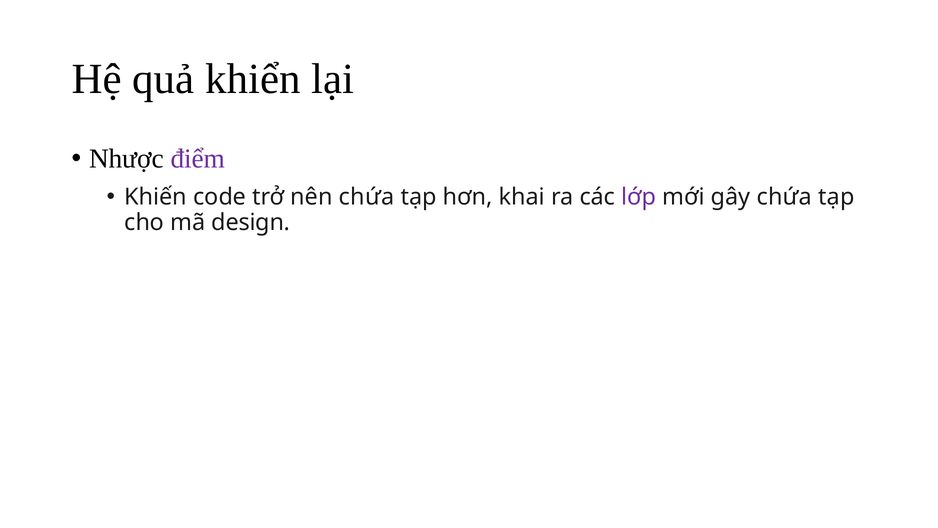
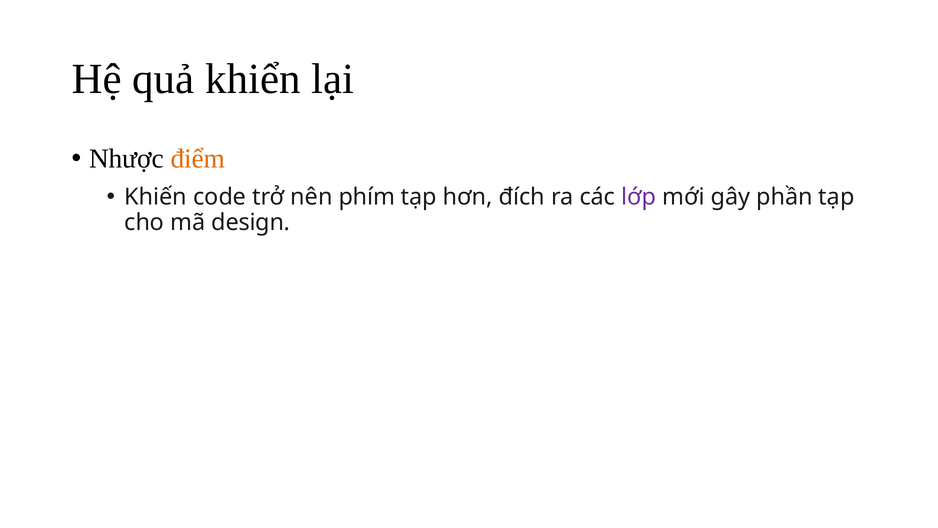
điểm colour: purple -> orange
nên chứa: chứa -> phím
khai: khai -> đích
gây chứa: chứa -> phần
